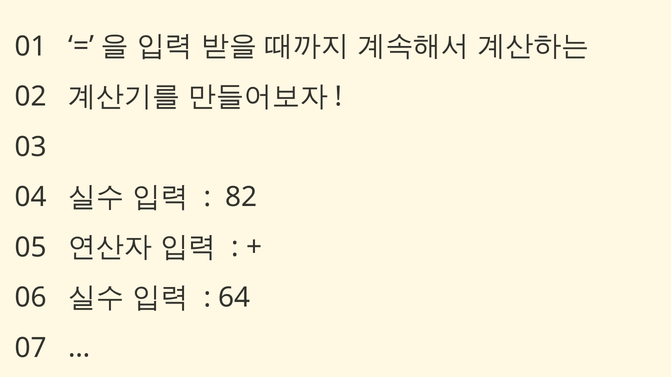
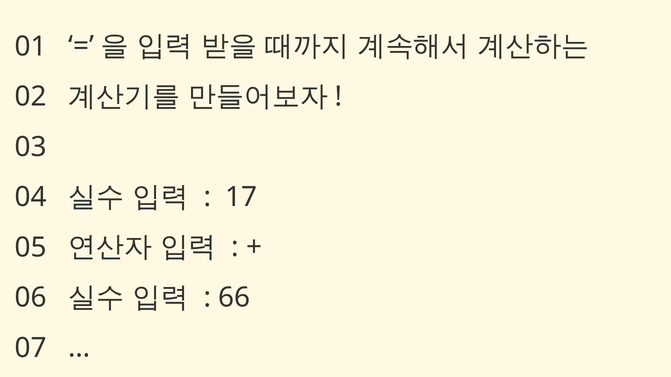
82: 82 -> 17
64: 64 -> 66
